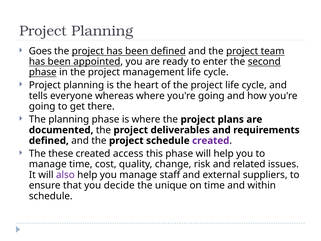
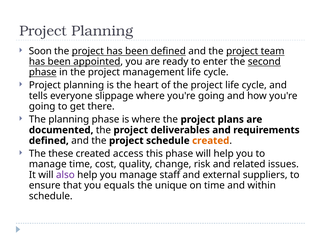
Goes: Goes -> Soon
whereas: whereas -> slippage
created at (211, 141) colour: purple -> orange
decide: decide -> equals
